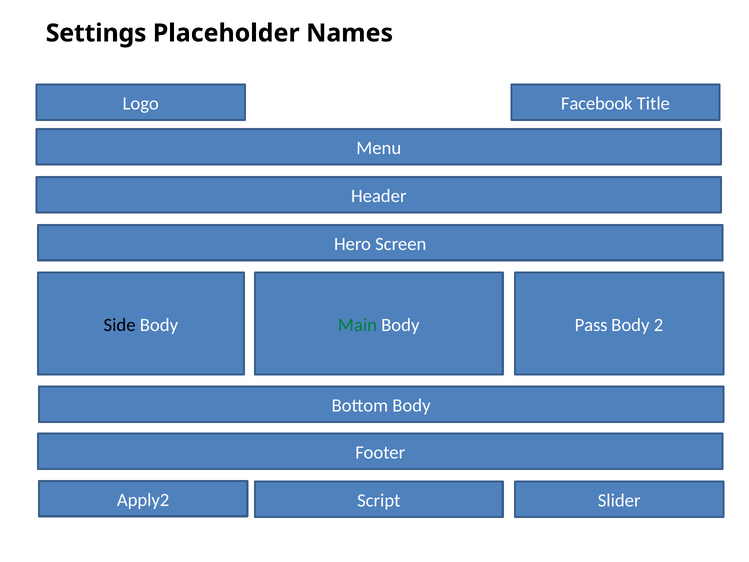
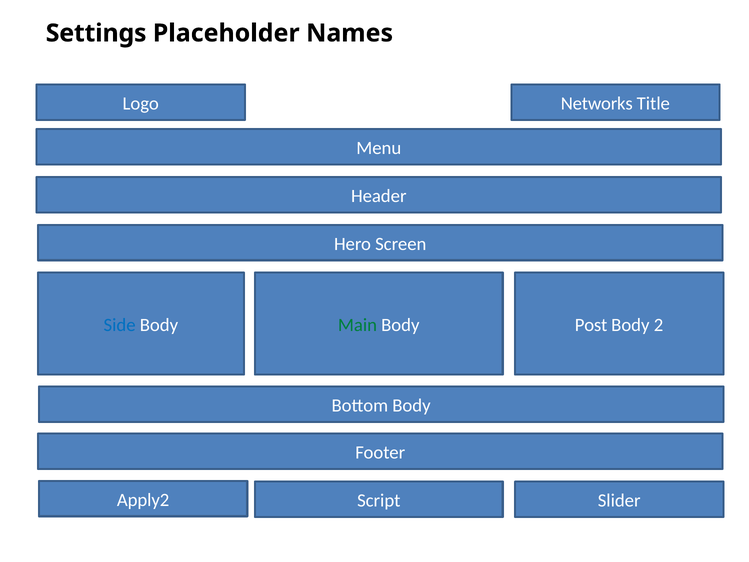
Facebook: Facebook -> Networks
Side colour: black -> blue
Pass: Pass -> Post
